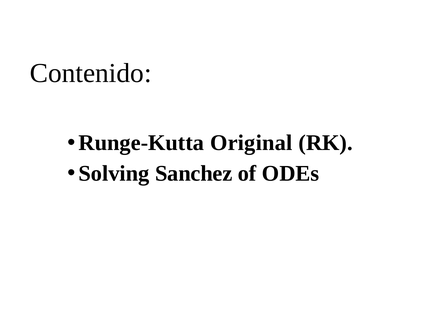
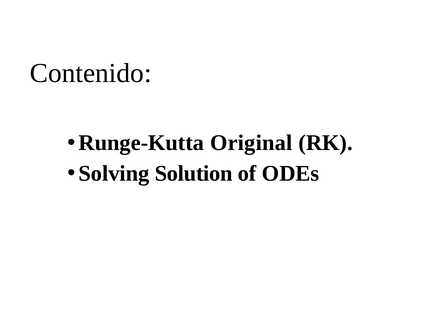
Sanchez: Sanchez -> Solution
